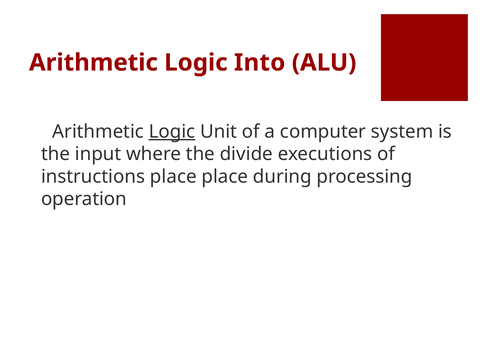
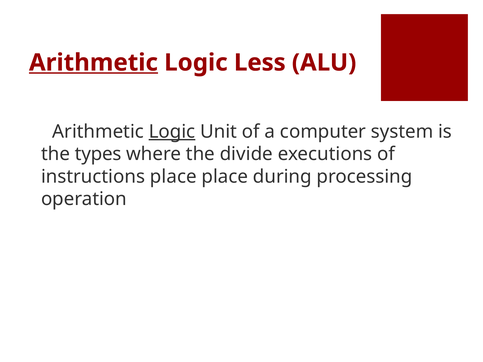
Arithmetic at (93, 63) underline: none -> present
Into: Into -> Less
input: input -> types
